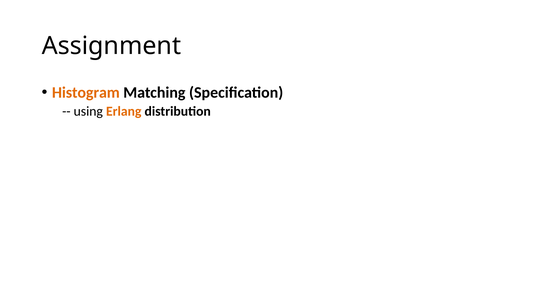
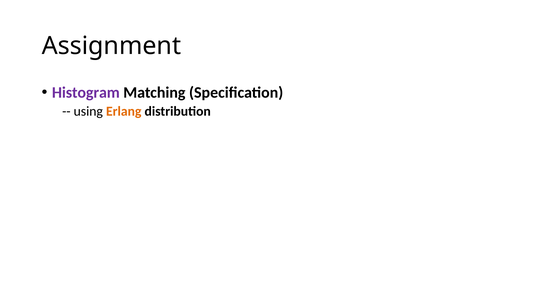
Histogram colour: orange -> purple
